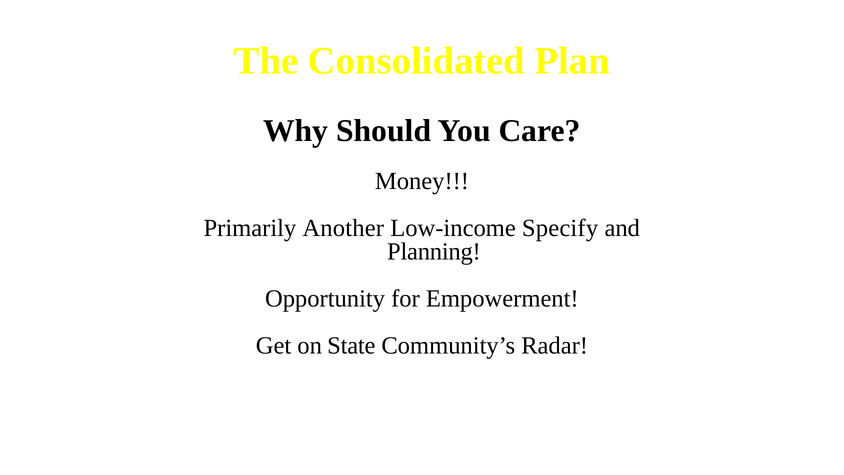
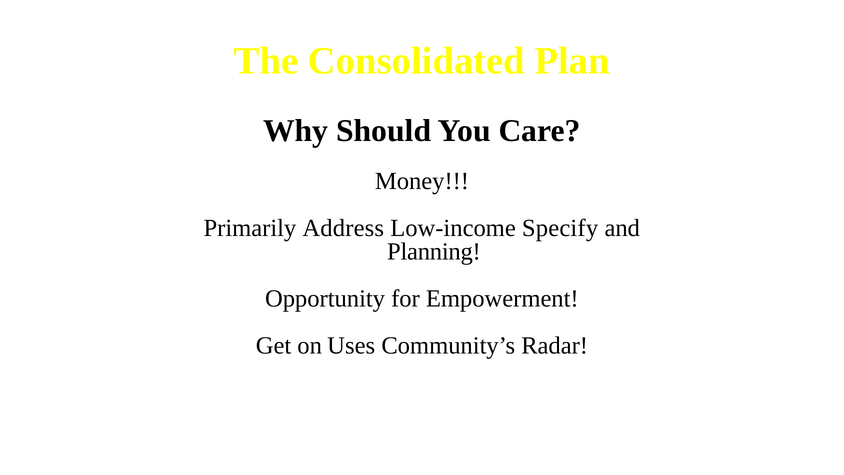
Another: Another -> Address
State: State -> Uses
